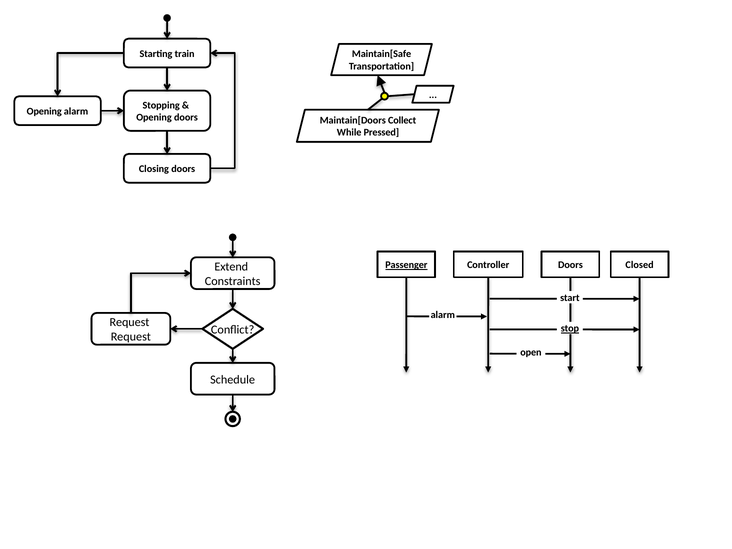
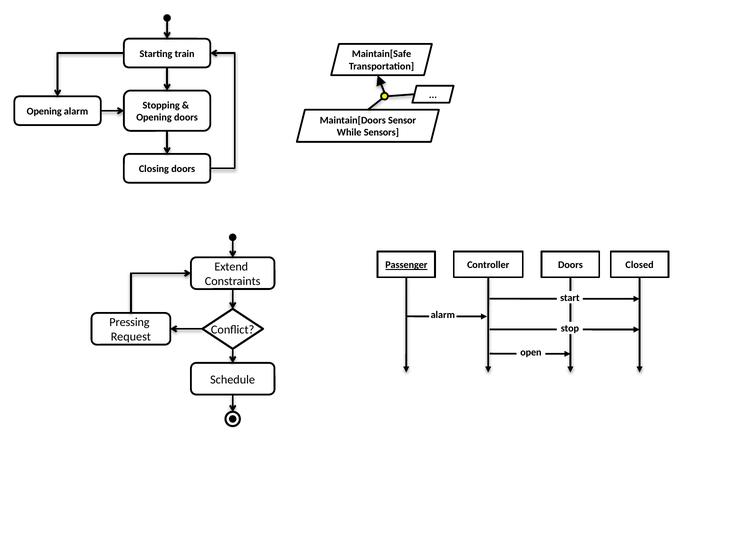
Collect: Collect -> Sensor
Pressed: Pressed -> Sensors
Request at (129, 322): Request -> Pressing
stop underline: present -> none
